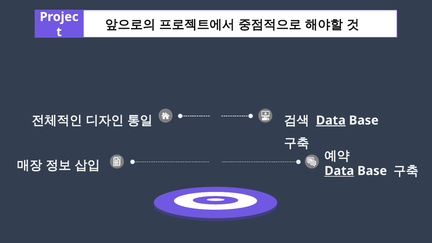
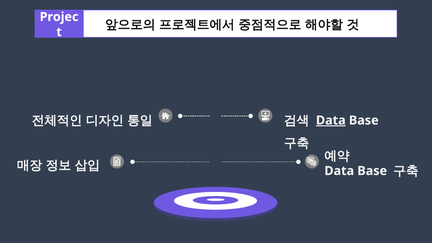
Data at (339, 171) underline: present -> none
